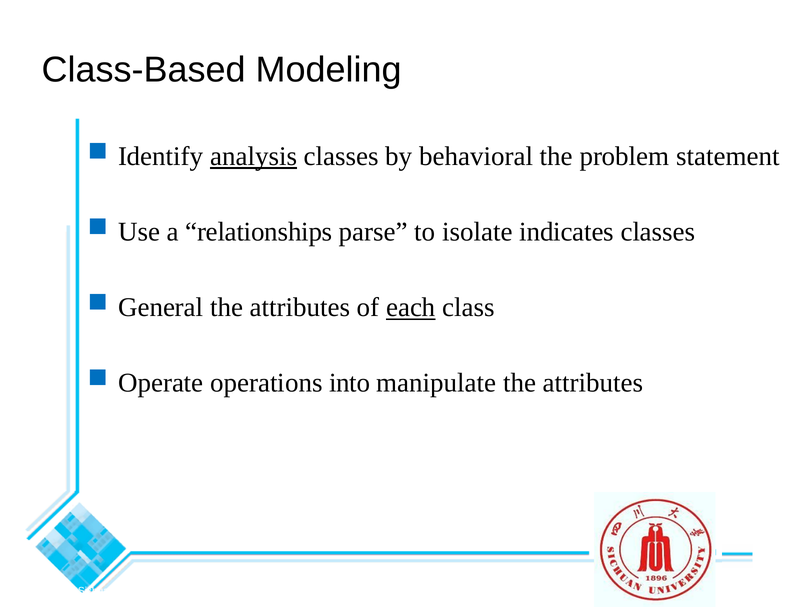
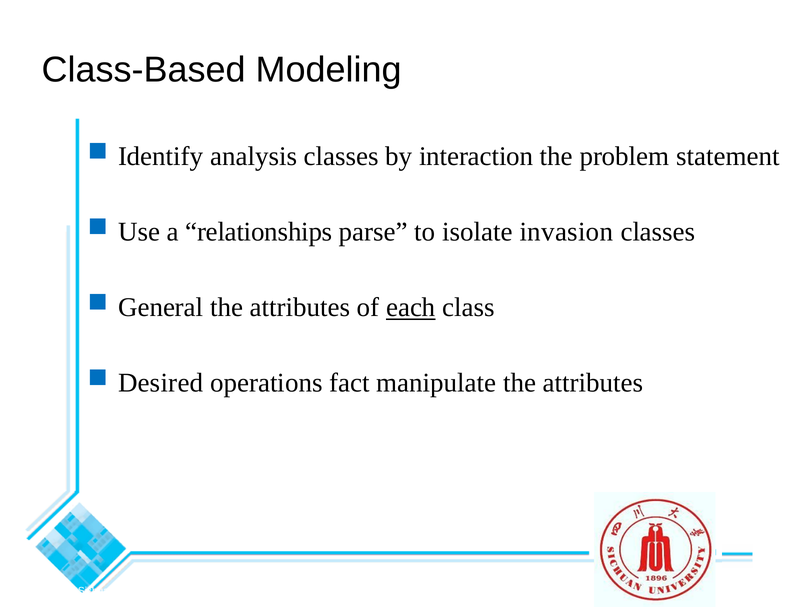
analysis underline: present -> none
behavioral: behavioral -> interaction
indicates: indicates -> invasion
Operate: Operate -> Desired
into: into -> fact
